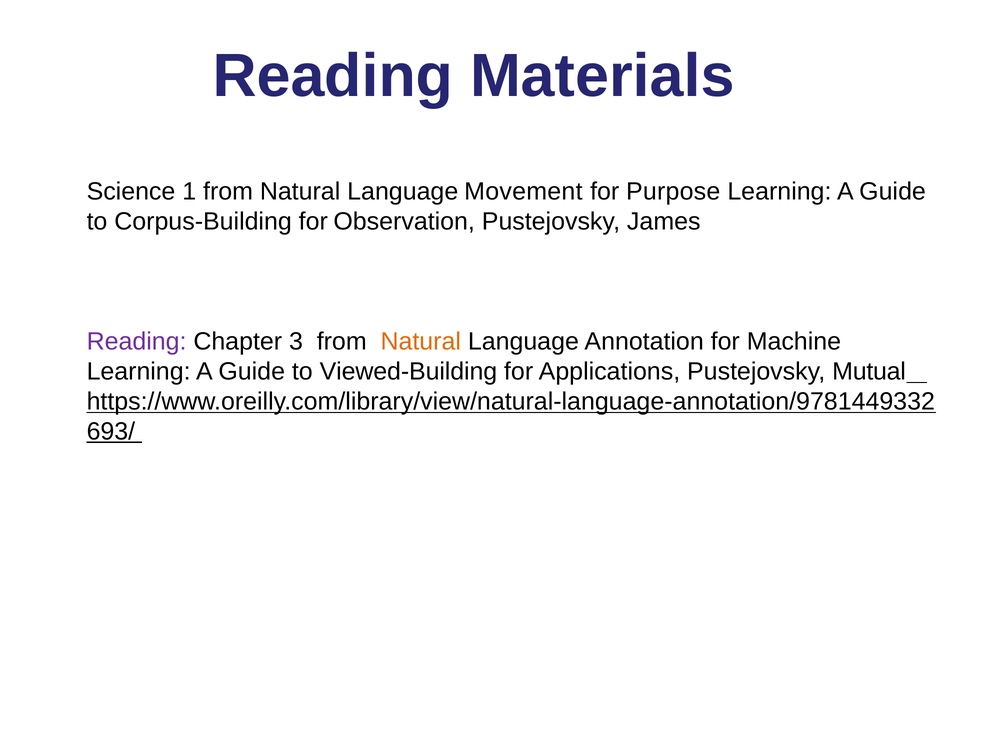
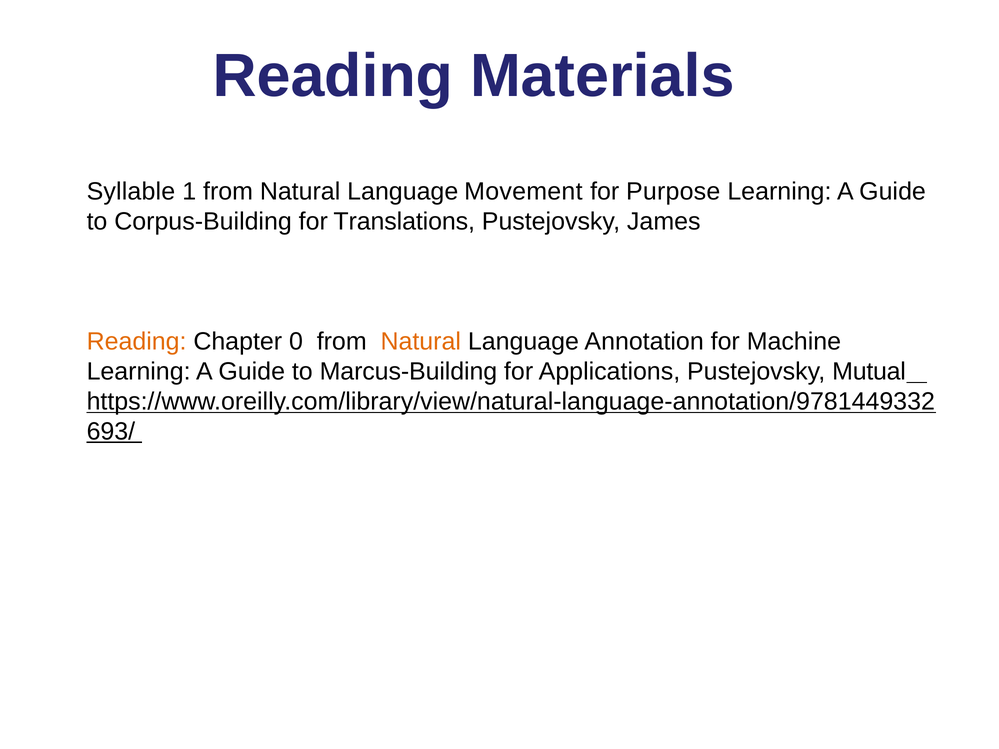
Science: Science -> Syllable
Observation: Observation -> Translations
Reading at (137, 342) colour: purple -> orange
3: 3 -> 0
Viewed-Building: Viewed-Building -> Marcus-Building
